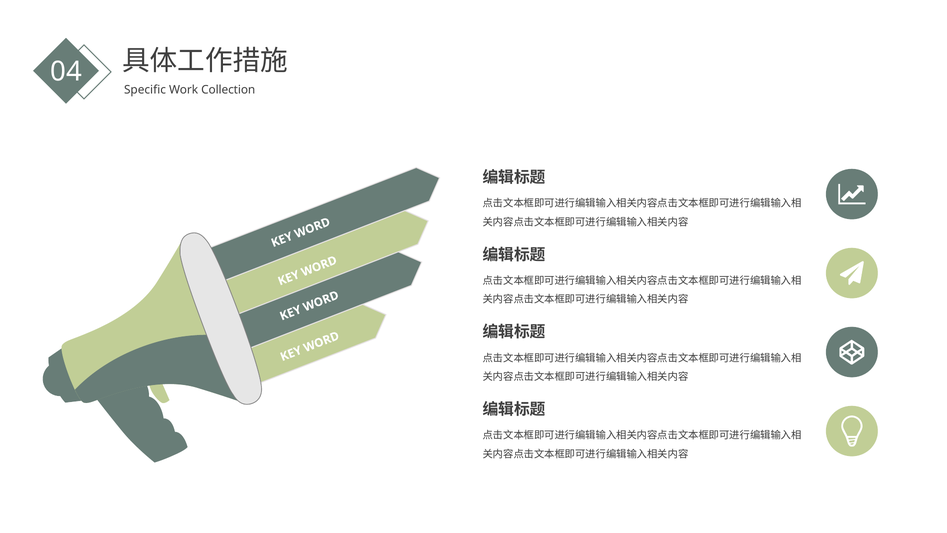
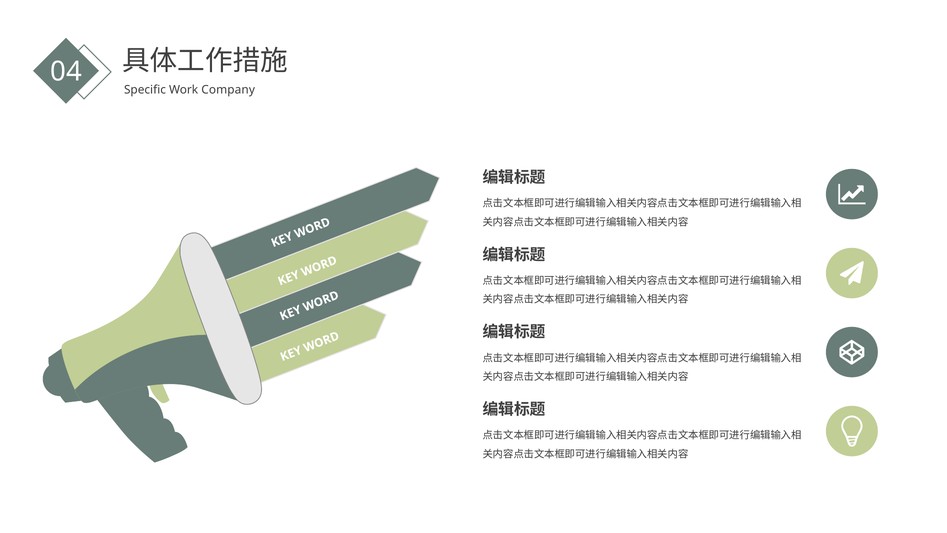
Collection: Collection -> Company
